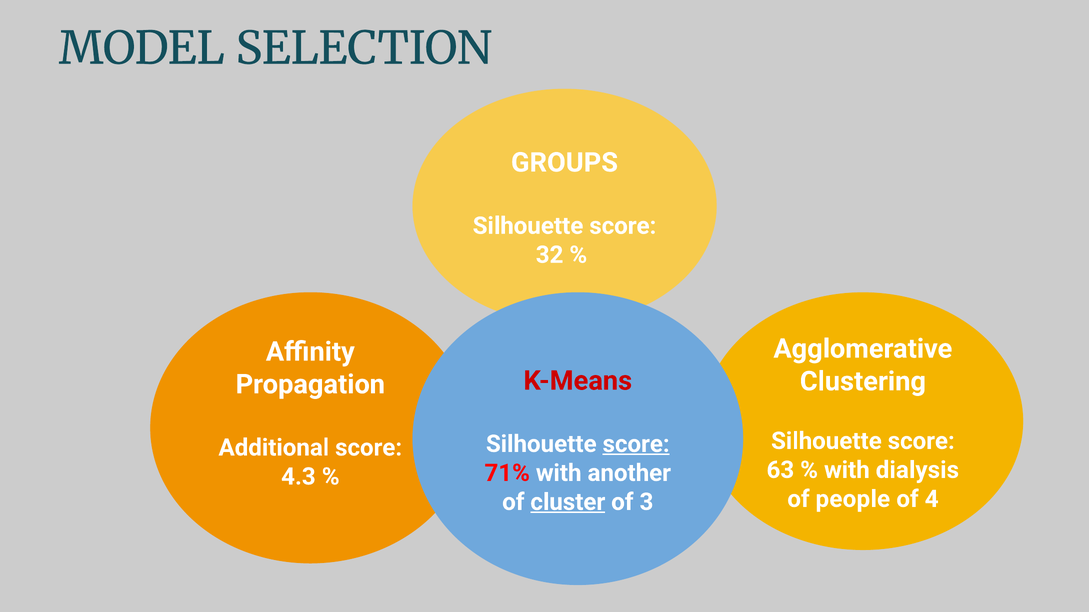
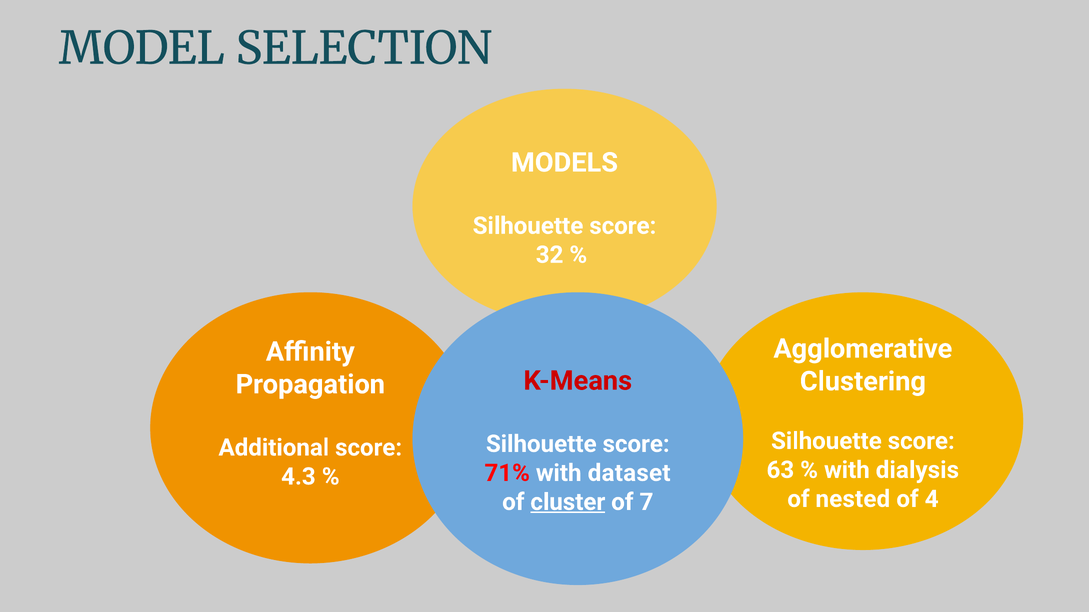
GROUPS: GROUPS -> MODELS
score at (636, 444) underline: present -> none
another: another -> dataset
people: people -> nested
3: 3 -> 7
